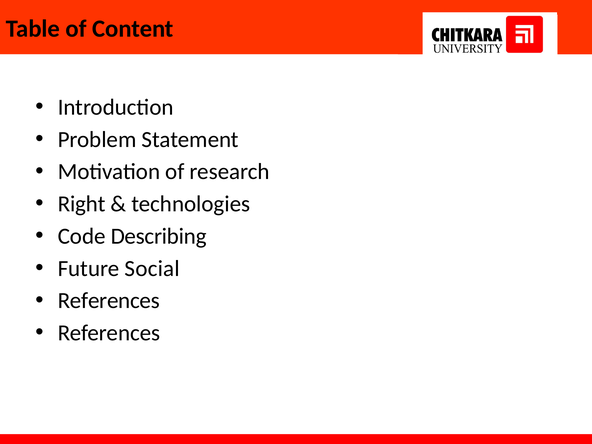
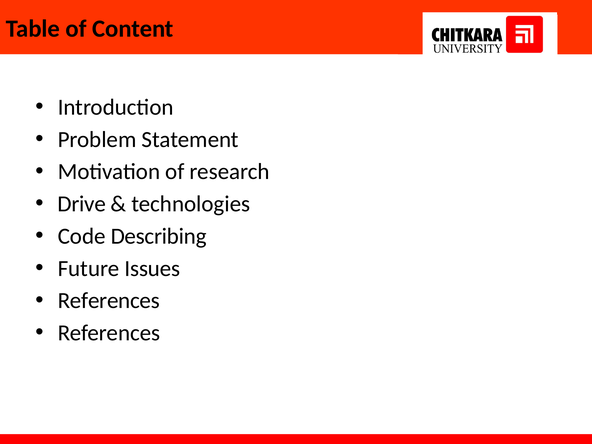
Right: Right -> Drive
Social: Social -> Issues
